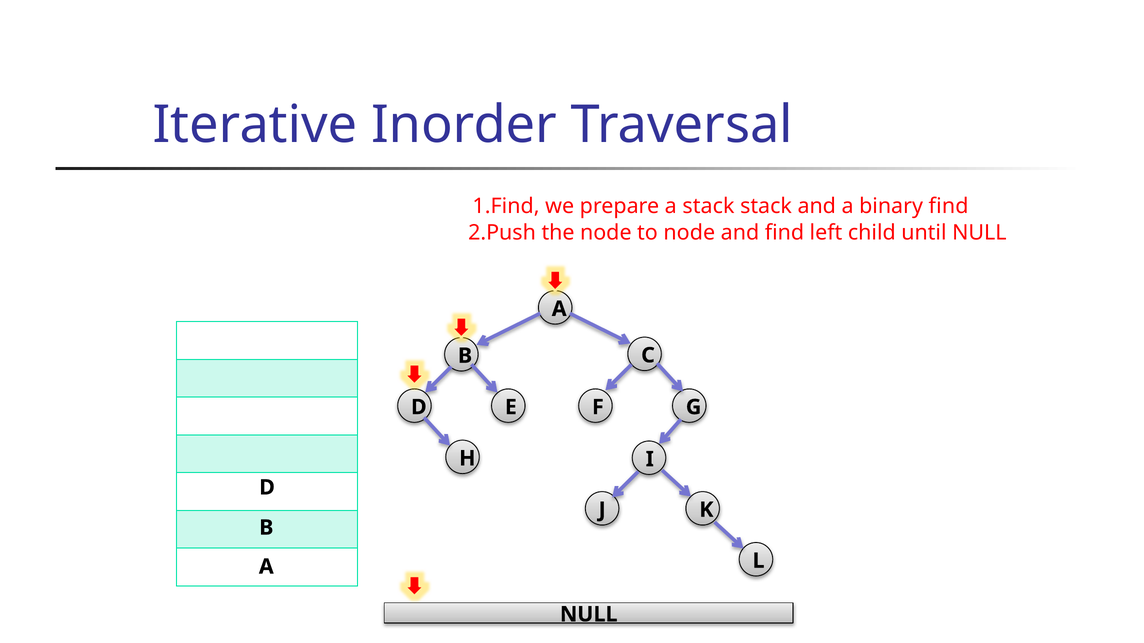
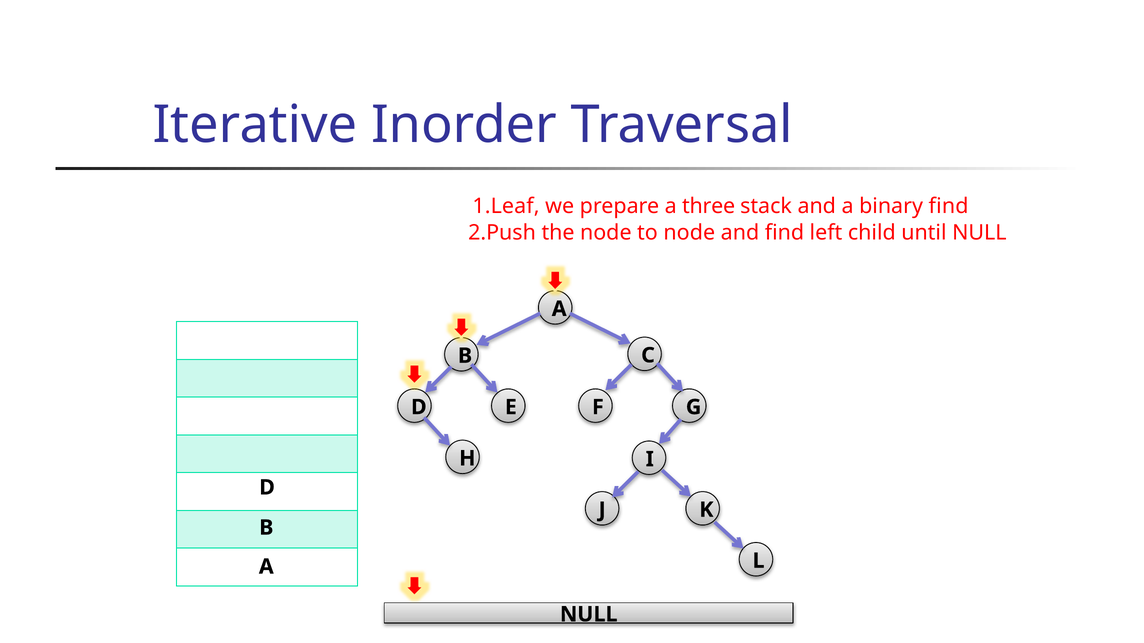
1.Find: 1.Find -> 1.Leaf
a stack: stack -> three
